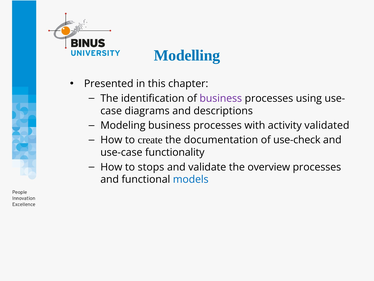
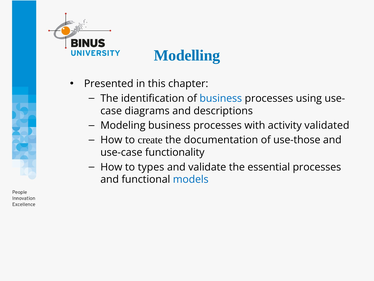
business at (221, 98) colour: purple -> blue
use-check: use-check -> use-those
stops: stops -> types
overview: overview -> essential
